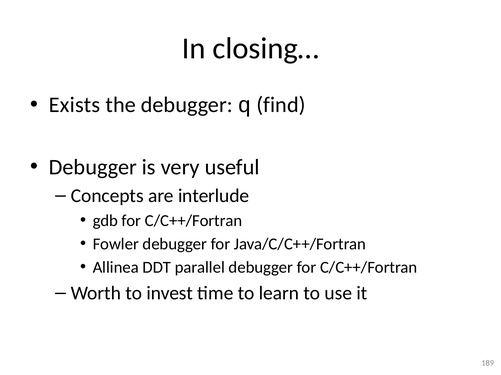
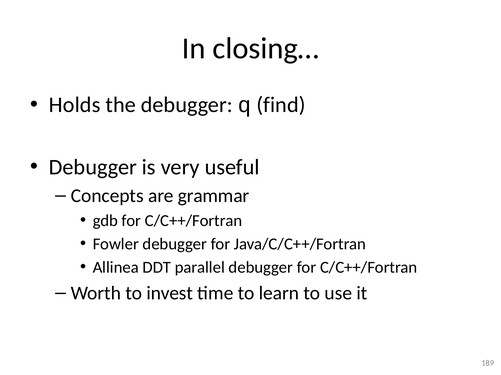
Exists: Exists -> Holds
interlude: interlude -> grammar
